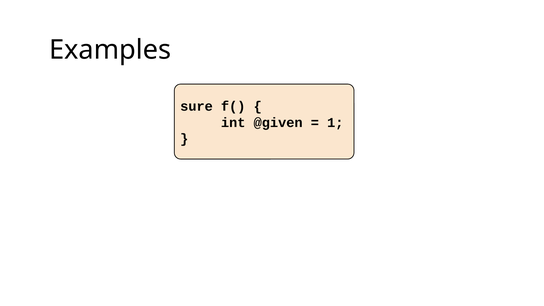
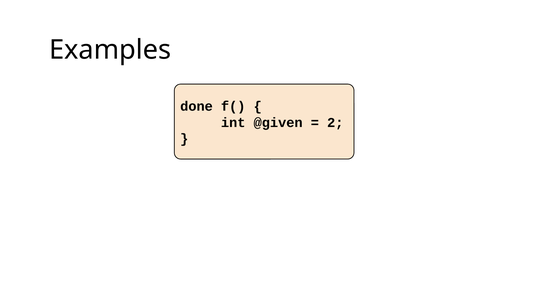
sure: sure -> done
1: 1 -> 2
